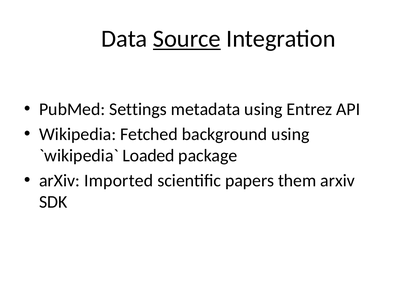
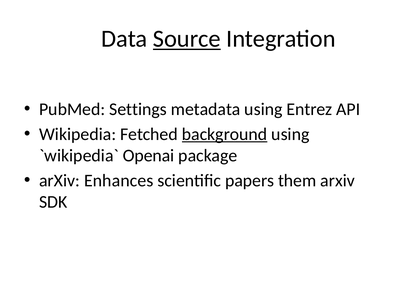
background underline: none -> present
Loaded: Loaded -> Openai
Imported: Imported -> Enhances
